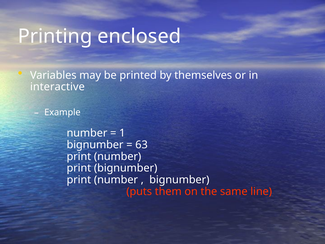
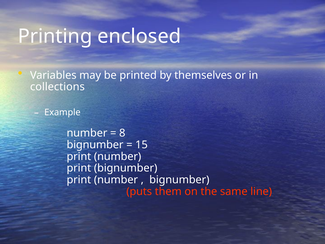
interactive: interactive -> collections
1: 1 -> 8
63: 63 -> 15
